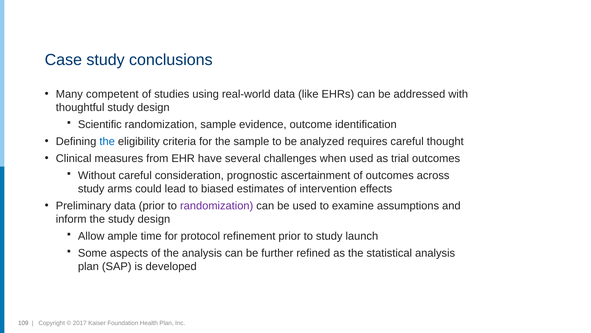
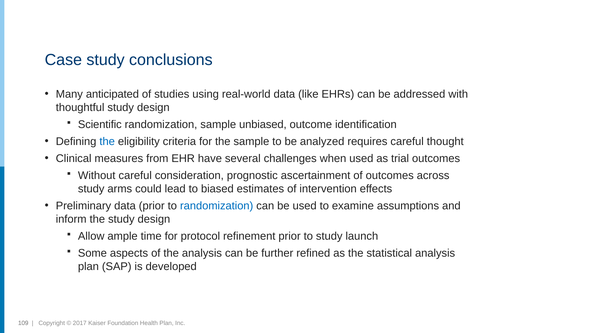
competent: competent -> anticipated
evidence: evidence -> unbiased
randomization at (217, 205) colour: purple -> blue
